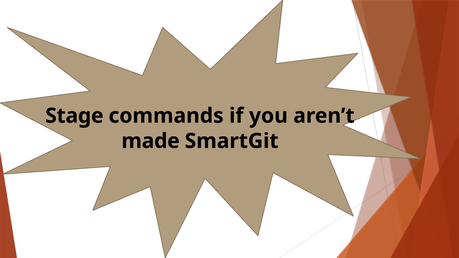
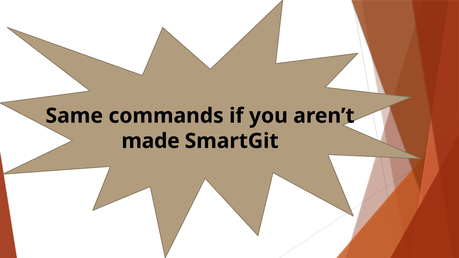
Stage: Stage -> Same
